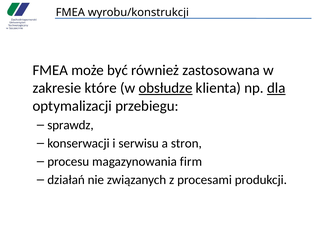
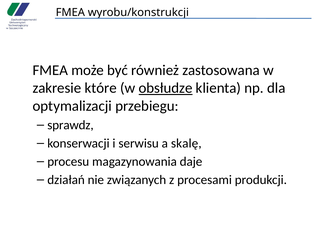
dla underline: present -> none
stron: stron -> skalę
firm: firm -> daje
